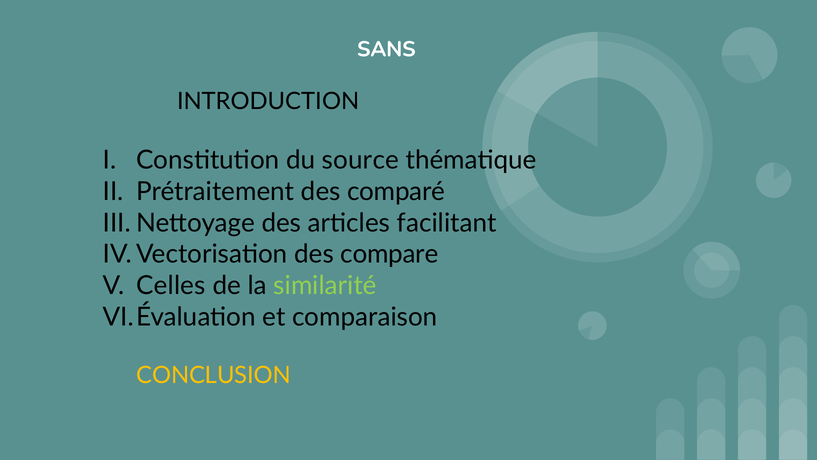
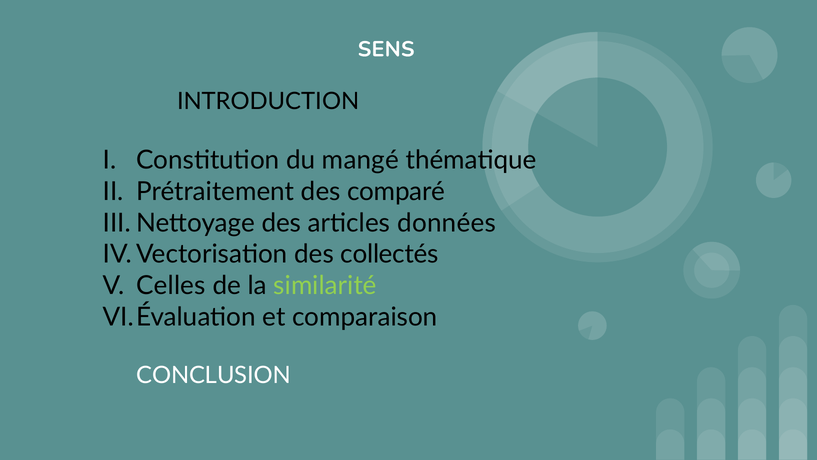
SANS: SANS -> SENS
source: source -> mangé
facilitant: facilitant -> données
compare: compare -> collectés
CONCLUSION colour: yellow -> white
